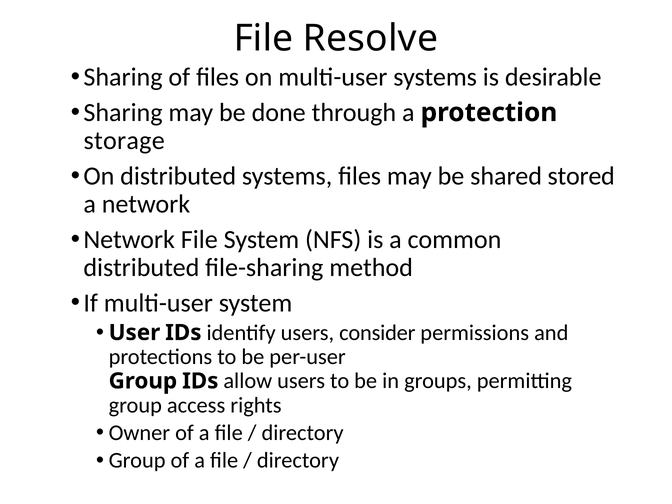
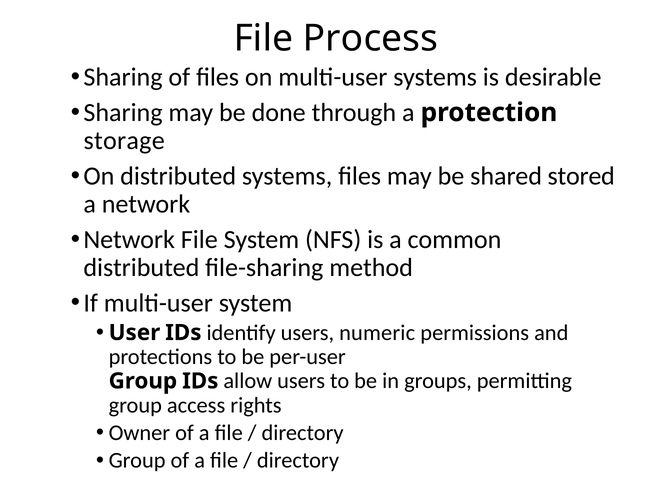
Resolve: Resolve -> Process
consider: consider -> numeric
